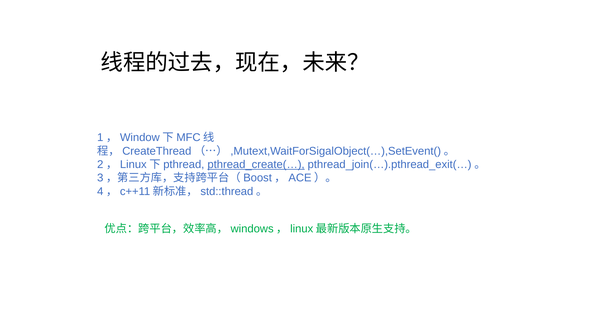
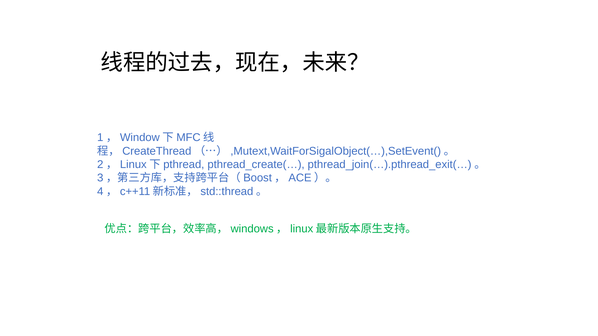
pthread_create(… underline: present -> none
